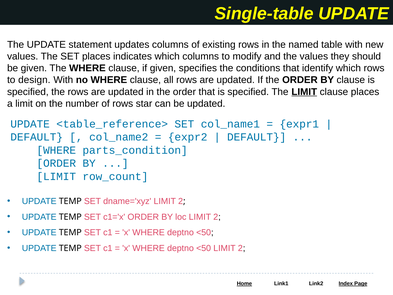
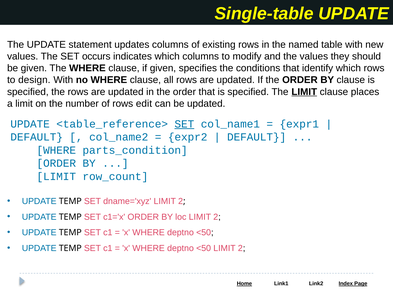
SET places: places -> occurs
star: star -> edit
SET at (184, 124) underline: none -> present
